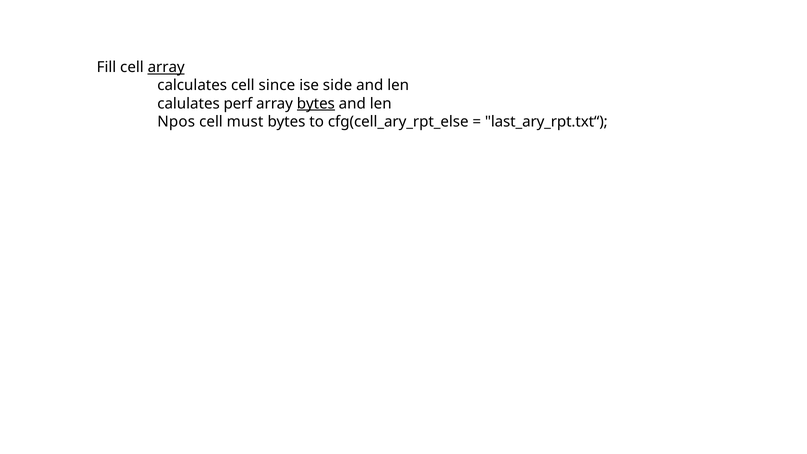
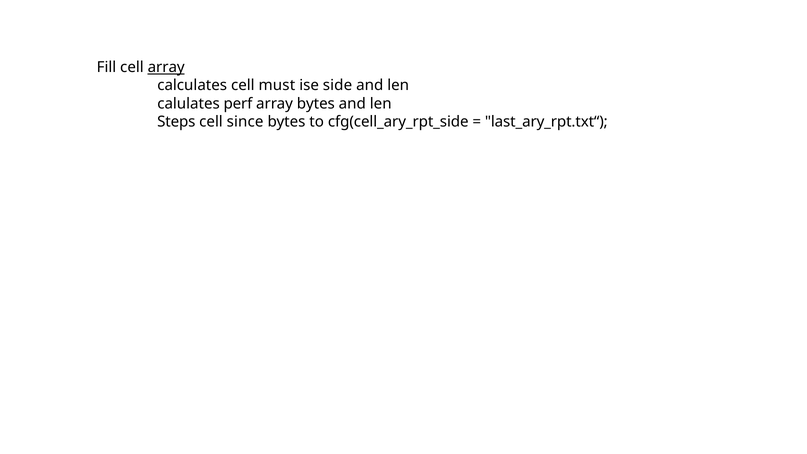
since: since -> must
bytes at (316, 104) underline: present -> none
Npos: Npos -> Steps
must: must -> since
cfg(cell_ary_rpt_else: cfg(cell_ary_rpt_else -> cfg(cell_ary_rpt_side
